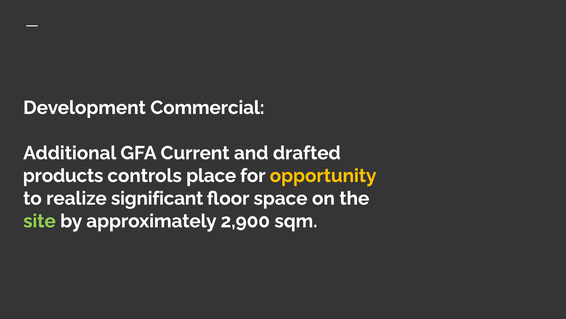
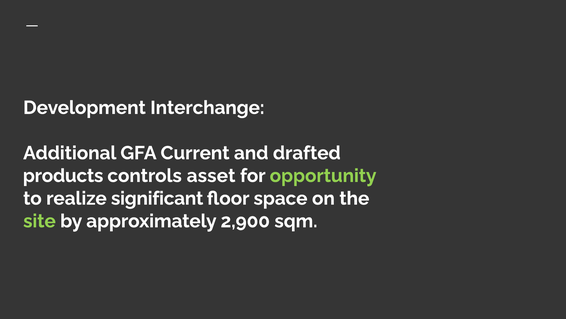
Commercial: Commercial -> Interchange
place: place -> asset
opportunity colour: yellow -> light green
